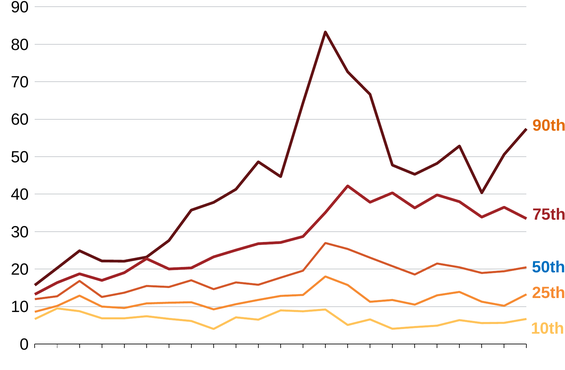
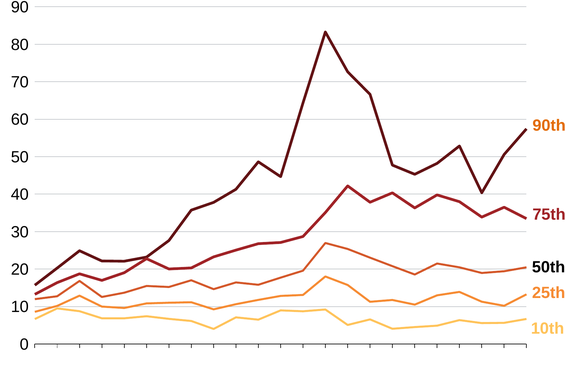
50th colour: blue -> black
